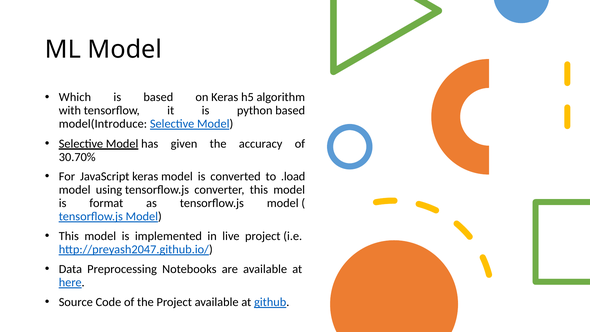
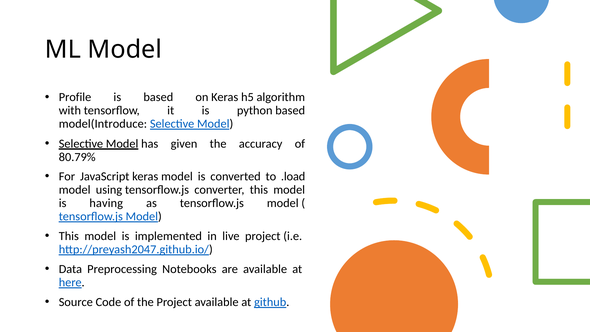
Which: Which -> Profile
30.70%: 30.70% -> 80.79%
format: format -> having
